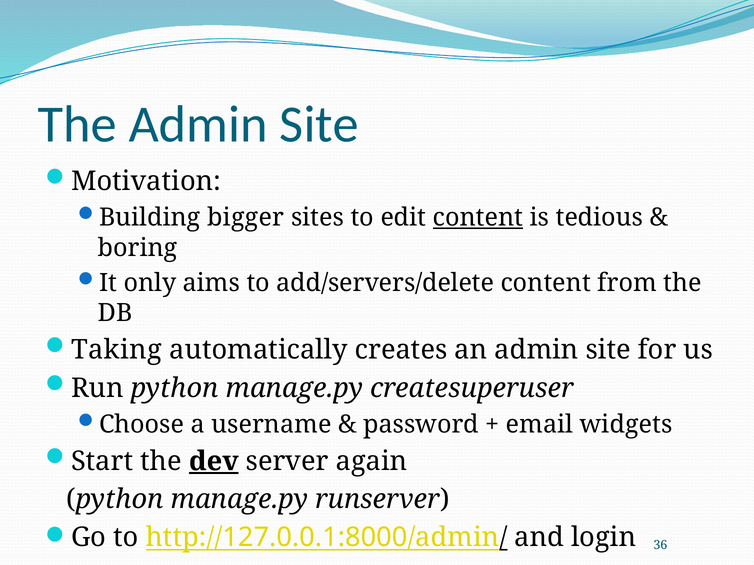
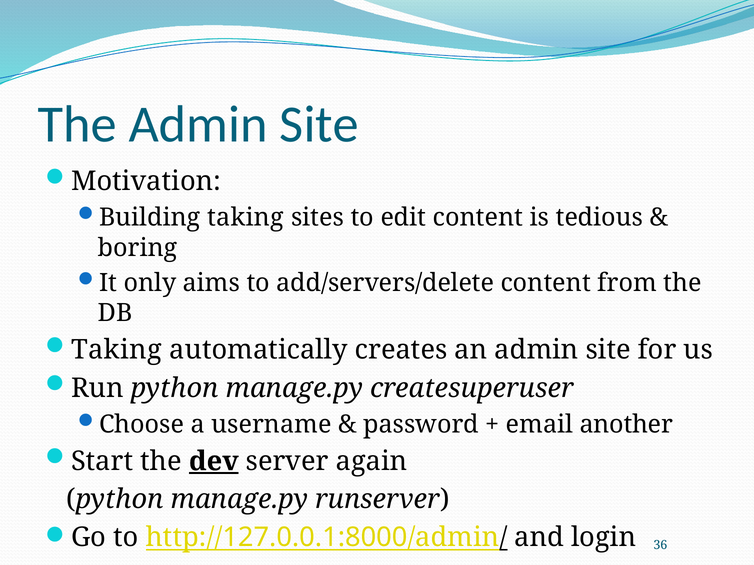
Building bigger: bigger -> taking
content at (478, 218) underline: present -> none
widgets: widgets -> another
